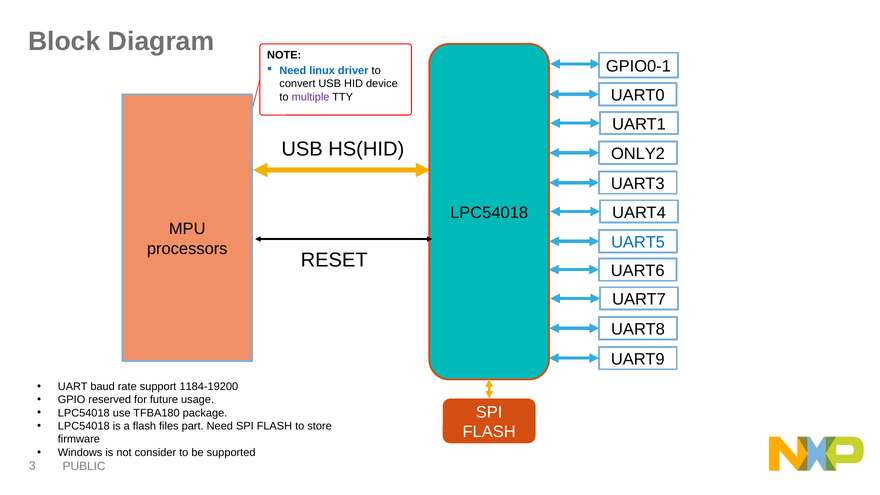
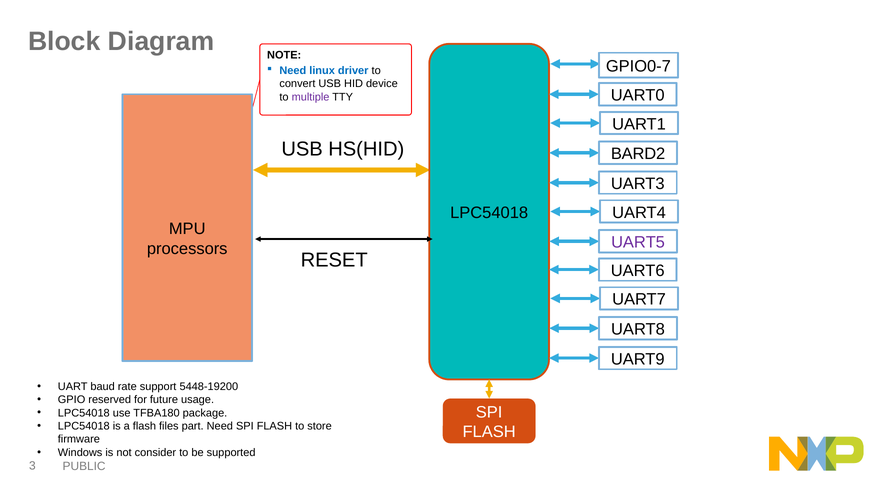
GPIO0-1: GPIO0-1 -> GPIO0-7
ONLY2: ONLY2 -> BARD2
UART5 colour: blue -> purple
1184-19200: 1184-19200 -> 5448-19200
